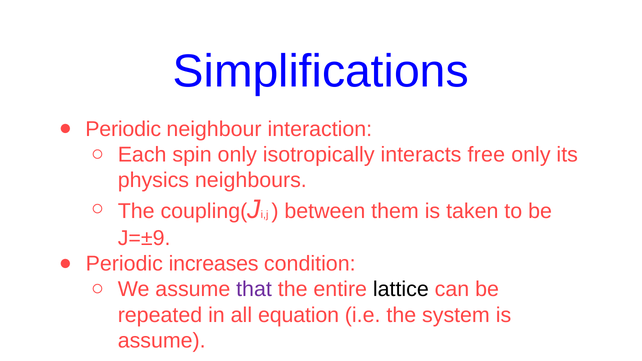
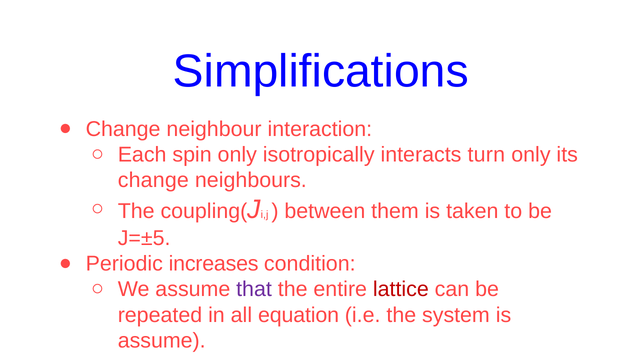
Periodic at (123, 129): Periodic -> Change
free: free -> turn
physics at (153, 180): physics -> change
J=±9: J=±9 -> J=±5
lattice colour: black -> red
